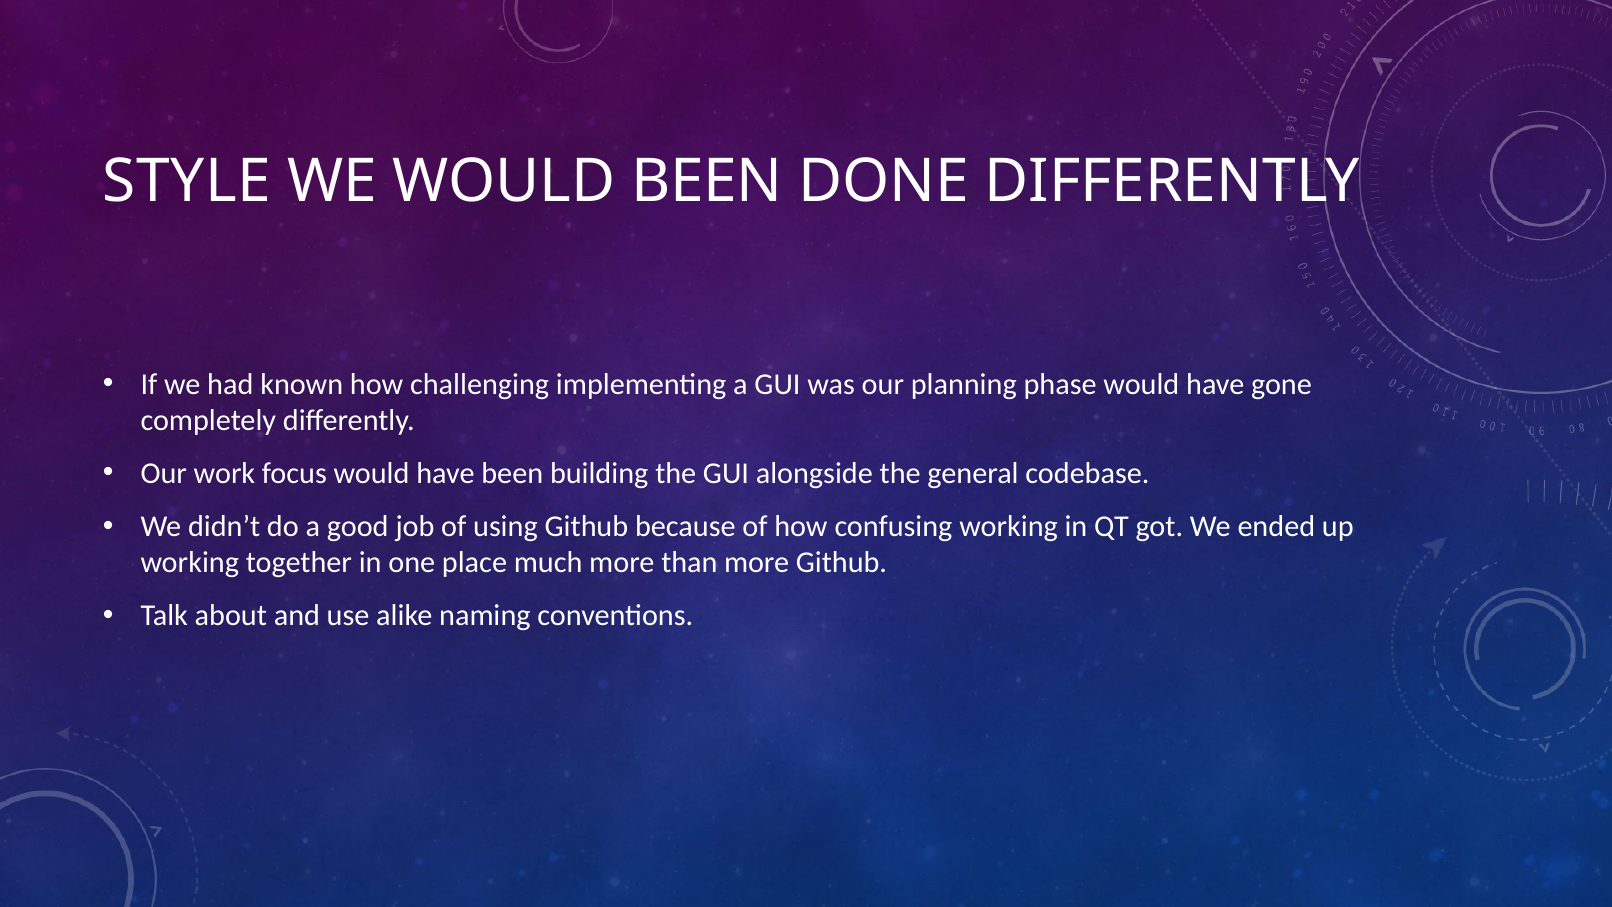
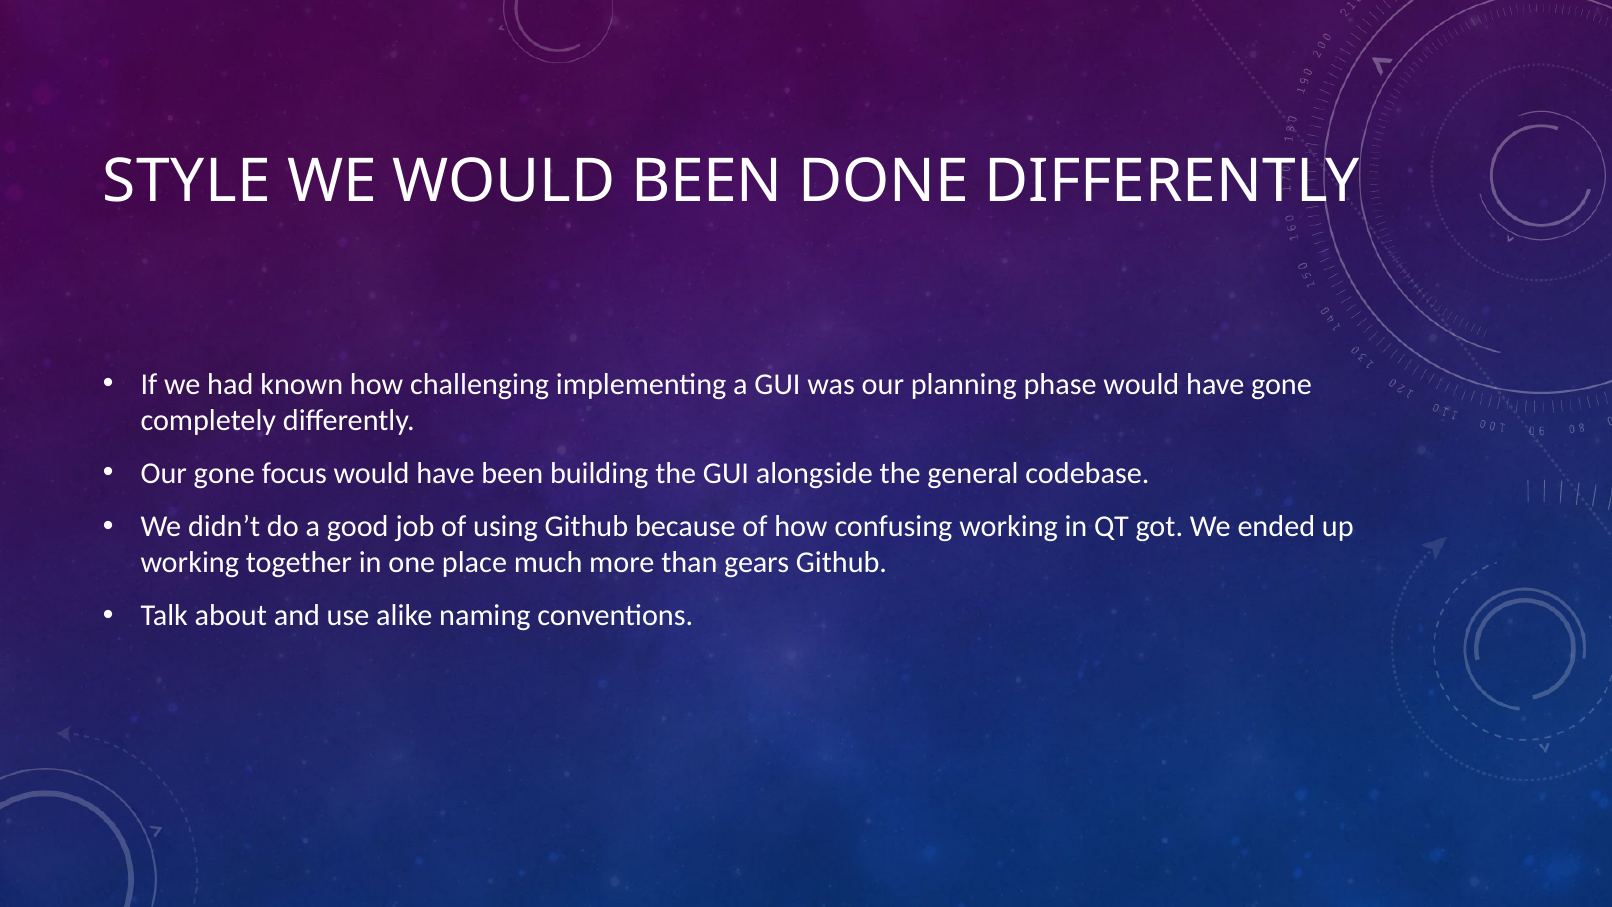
Our work: work -> gone
than more: more -> gears
